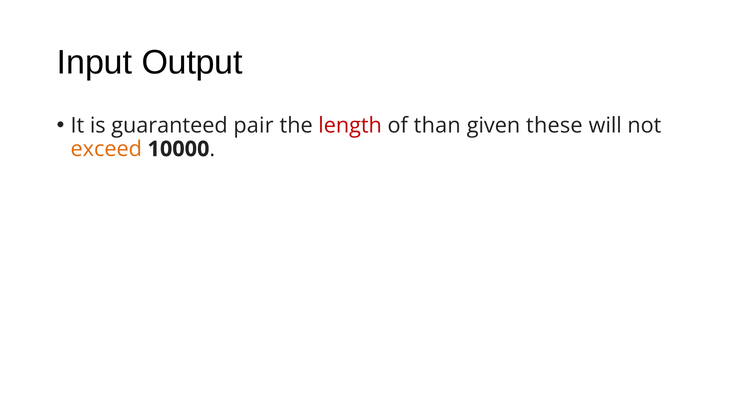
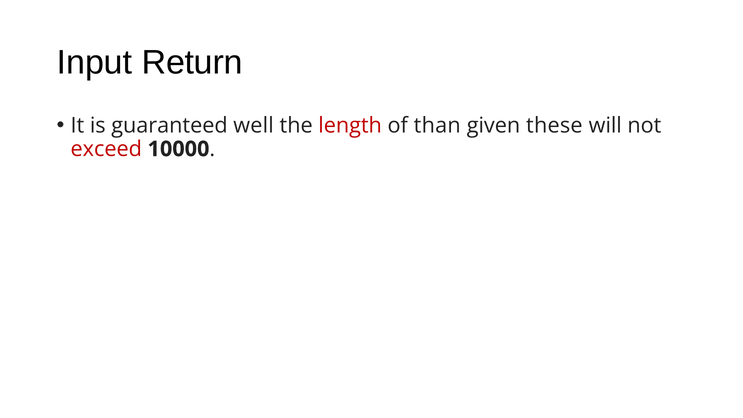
Output: Output -> Return
pair: pair -> well
exceed colour: orange -> red
